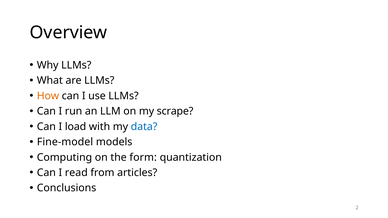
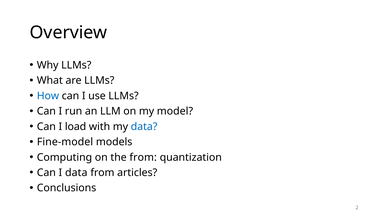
How colour: orange -> blue
scrape: scrape -> model
the form: form -> from
I read: read -> data
